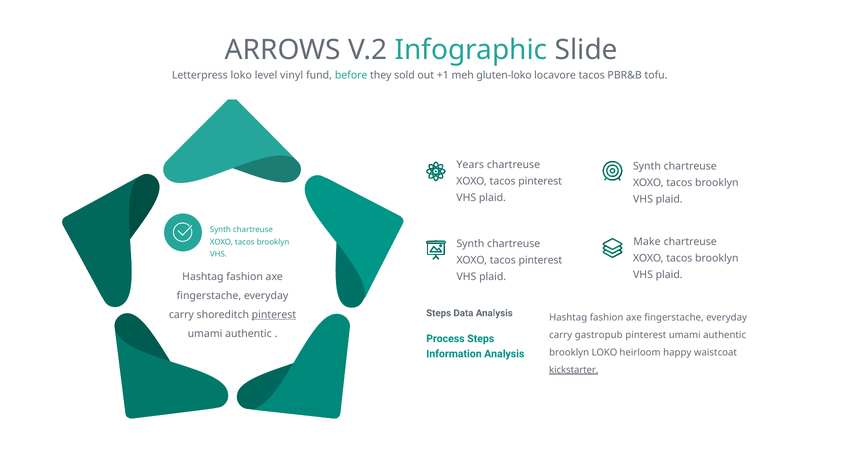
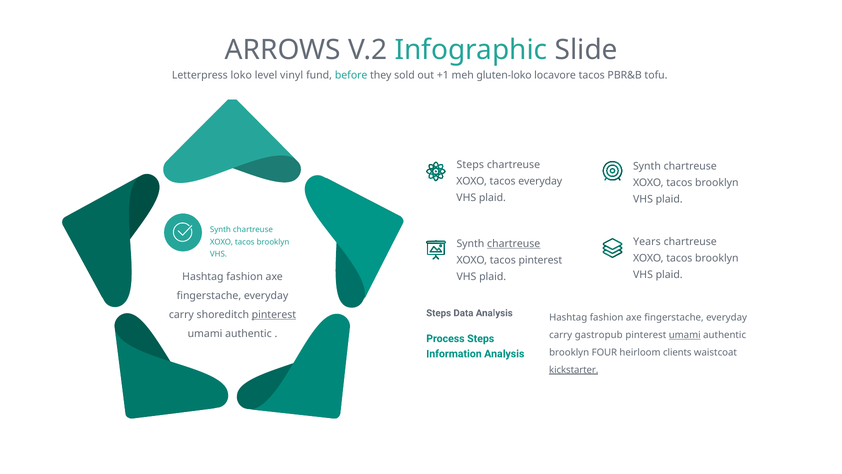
Years at (470, 165): Years -> Steps
pinterest at (540, 181): pinterest -> everyday
Make: Make -> Years
chartreuse at (514, 244) underline: none -> present
umami at (685, 335) underline: none -> present
brooklyn LOKO: LOKO -> FOUR
happy: happy -> clients
